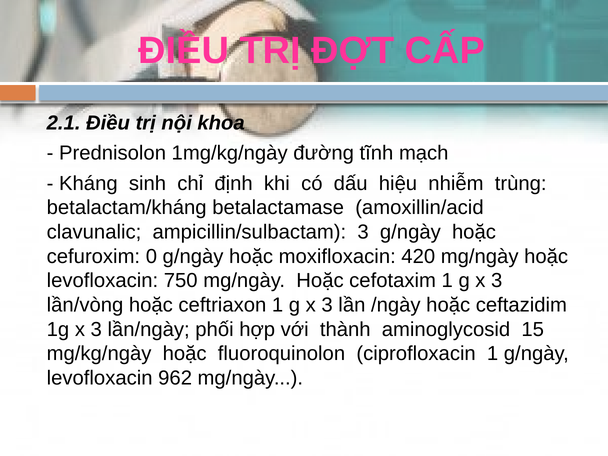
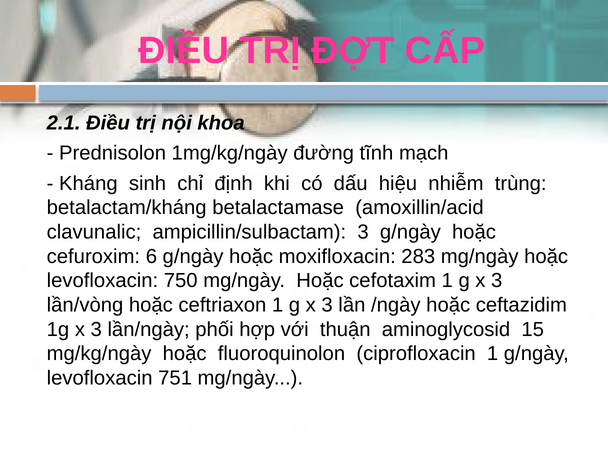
0: 0 -> 6
420: 420 -> 283
thành: thành -> thuận
962: 962 -> 751
